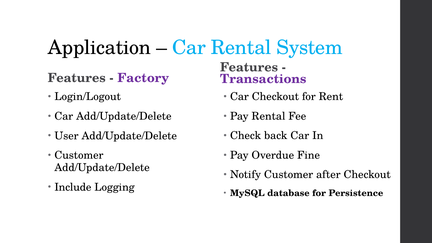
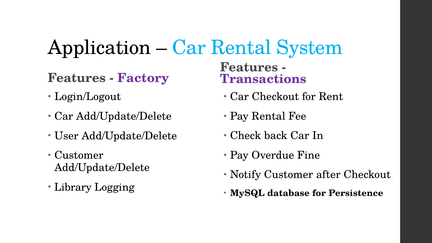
Include: Include -> Library
